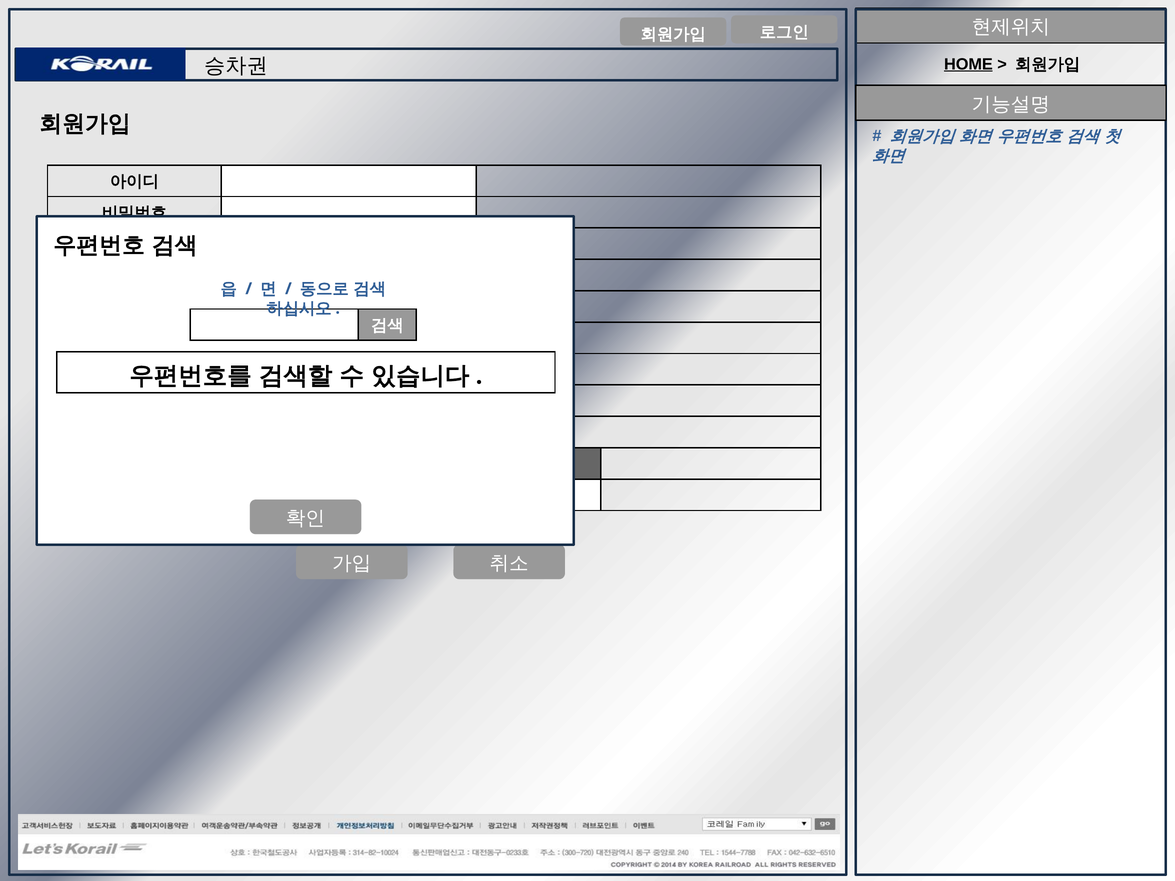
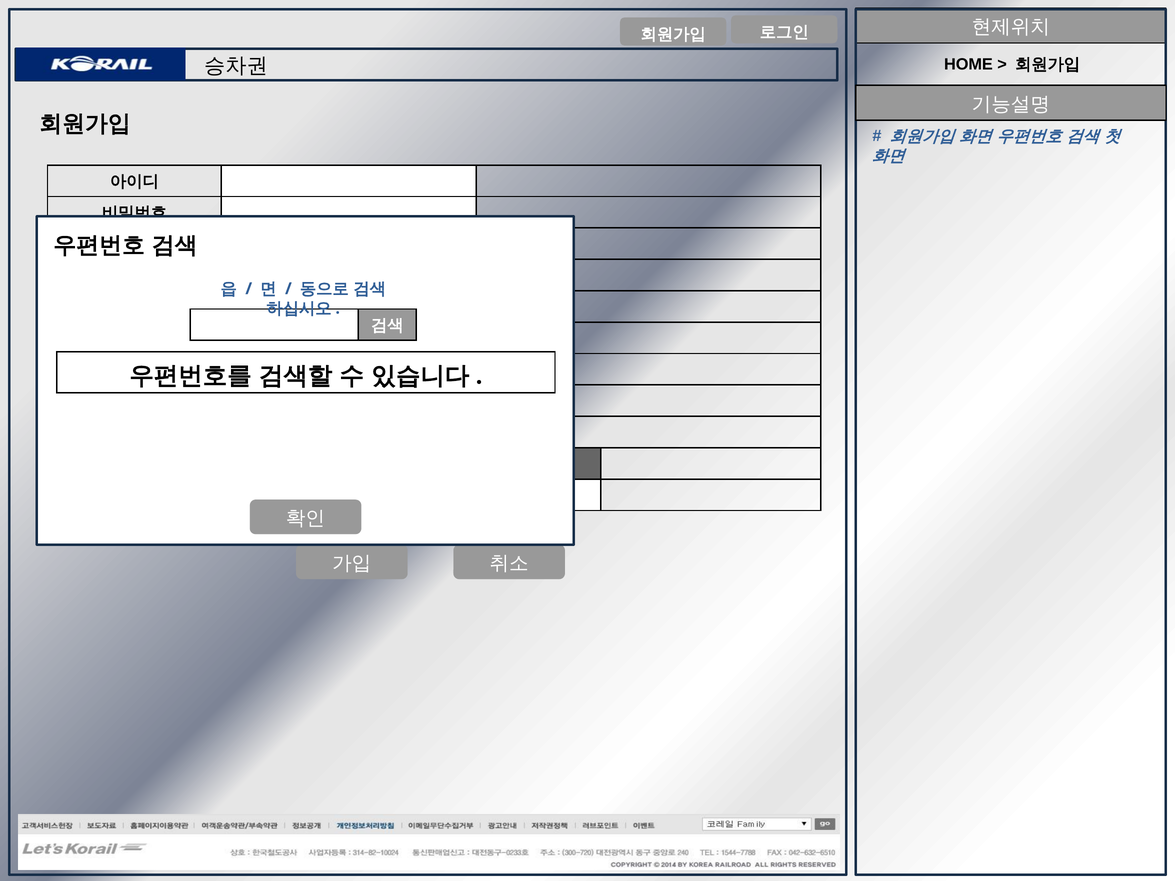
HOME underline: present -> none
